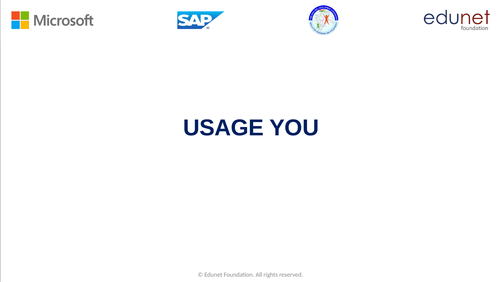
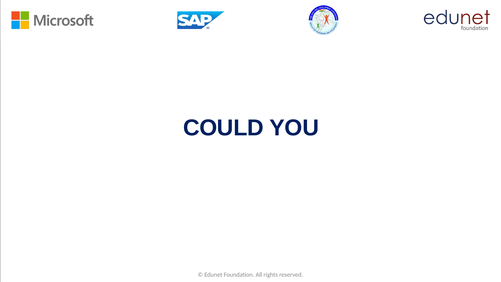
USAGE: USAGE -> COULD
